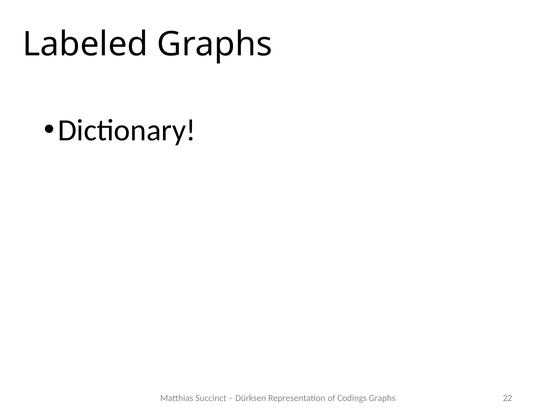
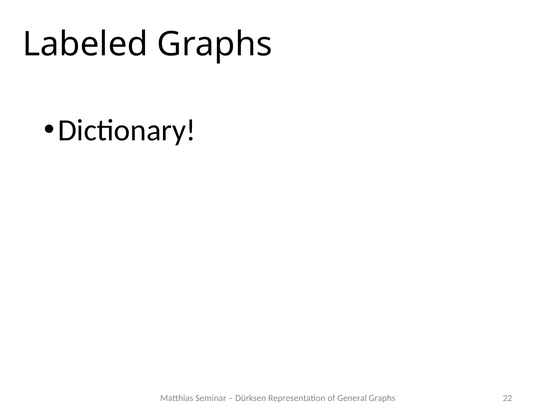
Succinct: Succinct -> Seminar
Codings: Codings -> General
